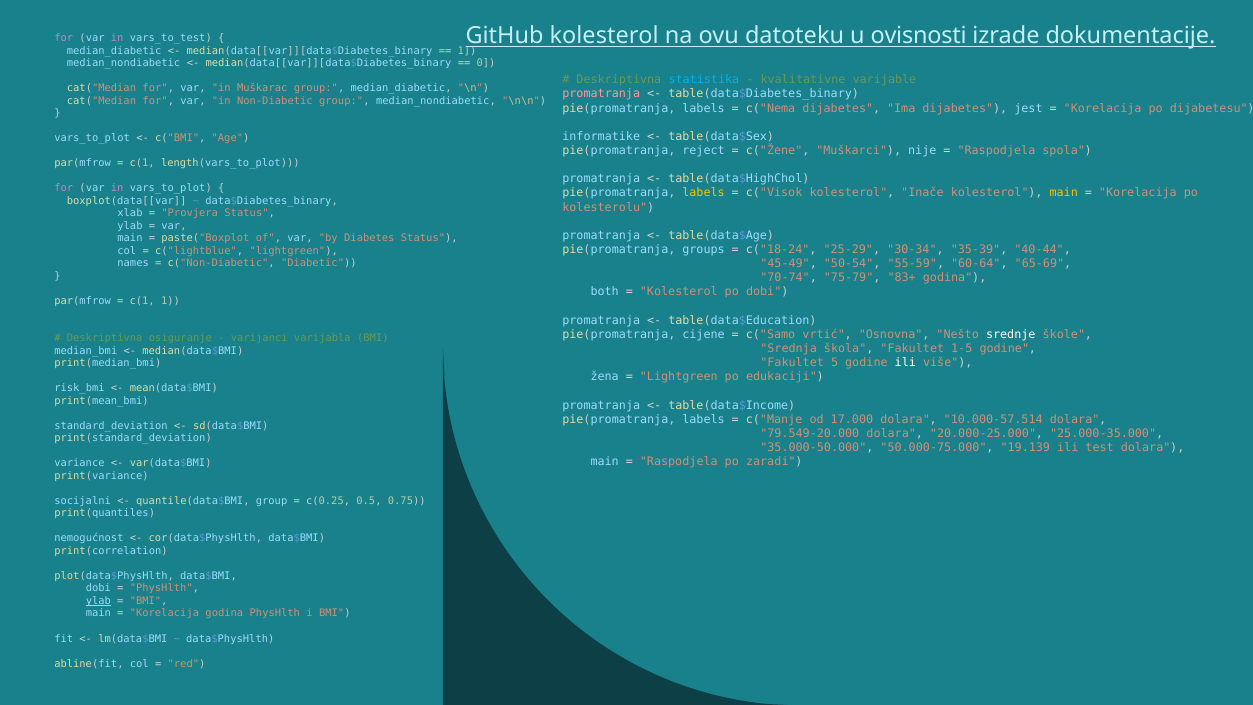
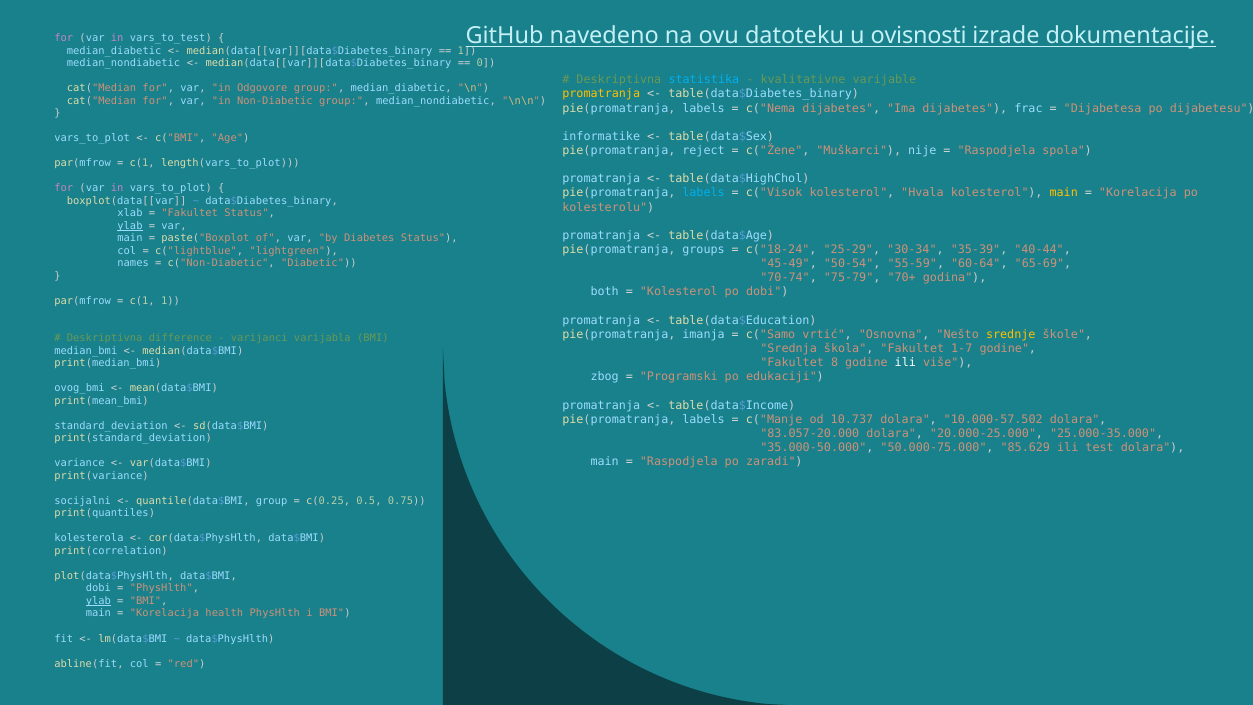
kolesterol at (604, 36): kolesterol -> navedeno
Muškarac: Muškarac -> Odgovore
promatranja at (601, 94) colour: pink -> yellow
jest: jest -> frac
Korelacija at (1103, 108): Korelacija -> Dijabetesa
labels at (704, 193) colour: yellow -> light blue
Inače: Inače -> Hvala
Provjera at (190, 213): Provjera -> Fakultet
ylab at (130, 226) underline: none -> present
83+: 83+ -> 70+
cijene: cijene -> imanja
srednje colour: white -> yellow
osiguranje: osiguranje -> difference
1-5: 1-5 -> 1-7
5: 5 -> 8
žena: žena -> zbog
Lightgreen at (679, 377): Lightgreen -> Programski
risk_bmi: risk_bmi -> ovog_bmi
17.000: 17.000 -> 10.737
10.000-57.514: 10.000-57.514 -> 10.000-57.502
79.549-20.000: 79.549-20.000 -> 83.057-20.000
19.139: 19.139 -> 85.629
nemogućnost: nemogućnost -> kolesterola
Korelacija godina: godina -> health
